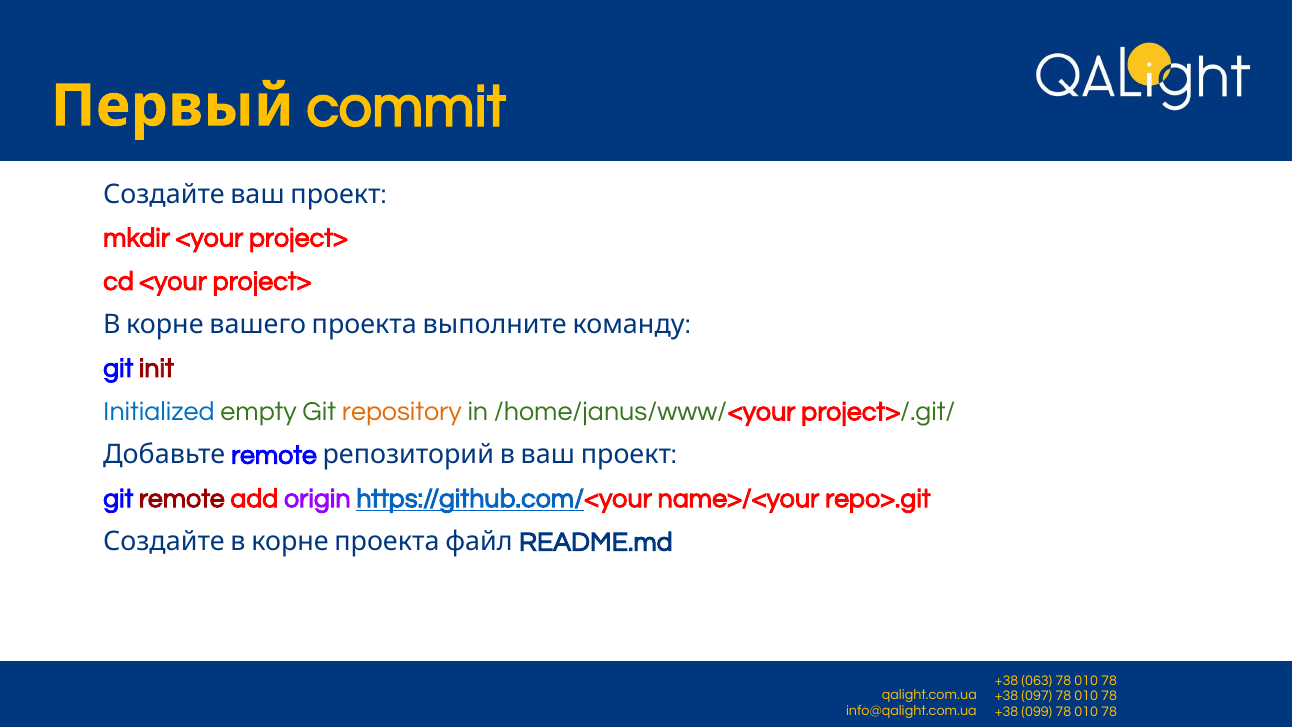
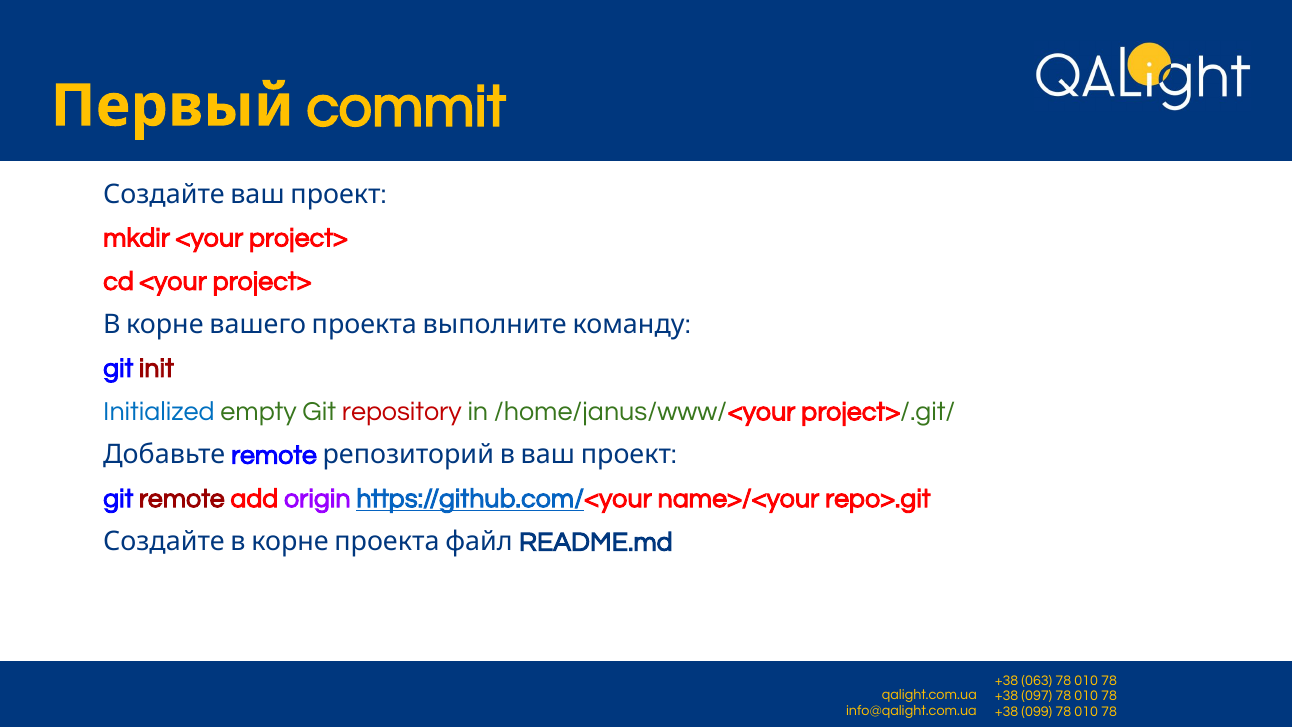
repository colour: orange -> red
